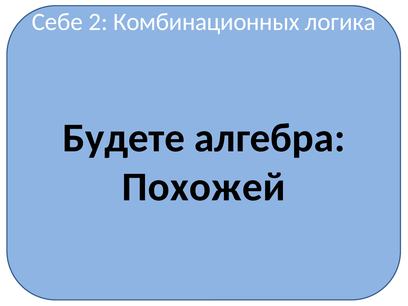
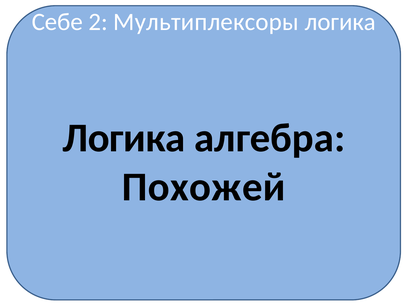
Комбинационных: Комбинационных -> Мультиплексоры
Будете at (124, 138): Будете -> Логика
